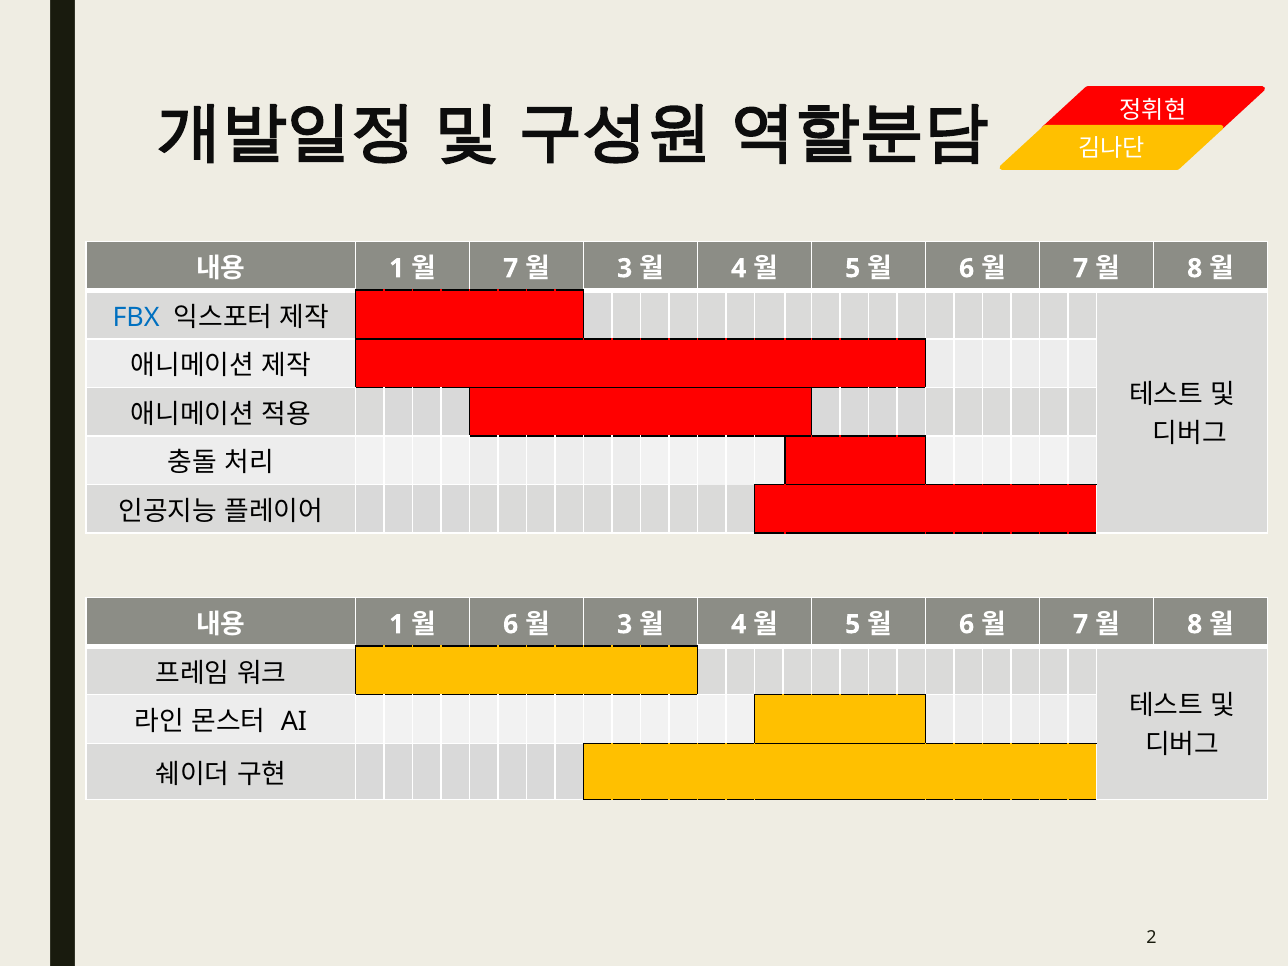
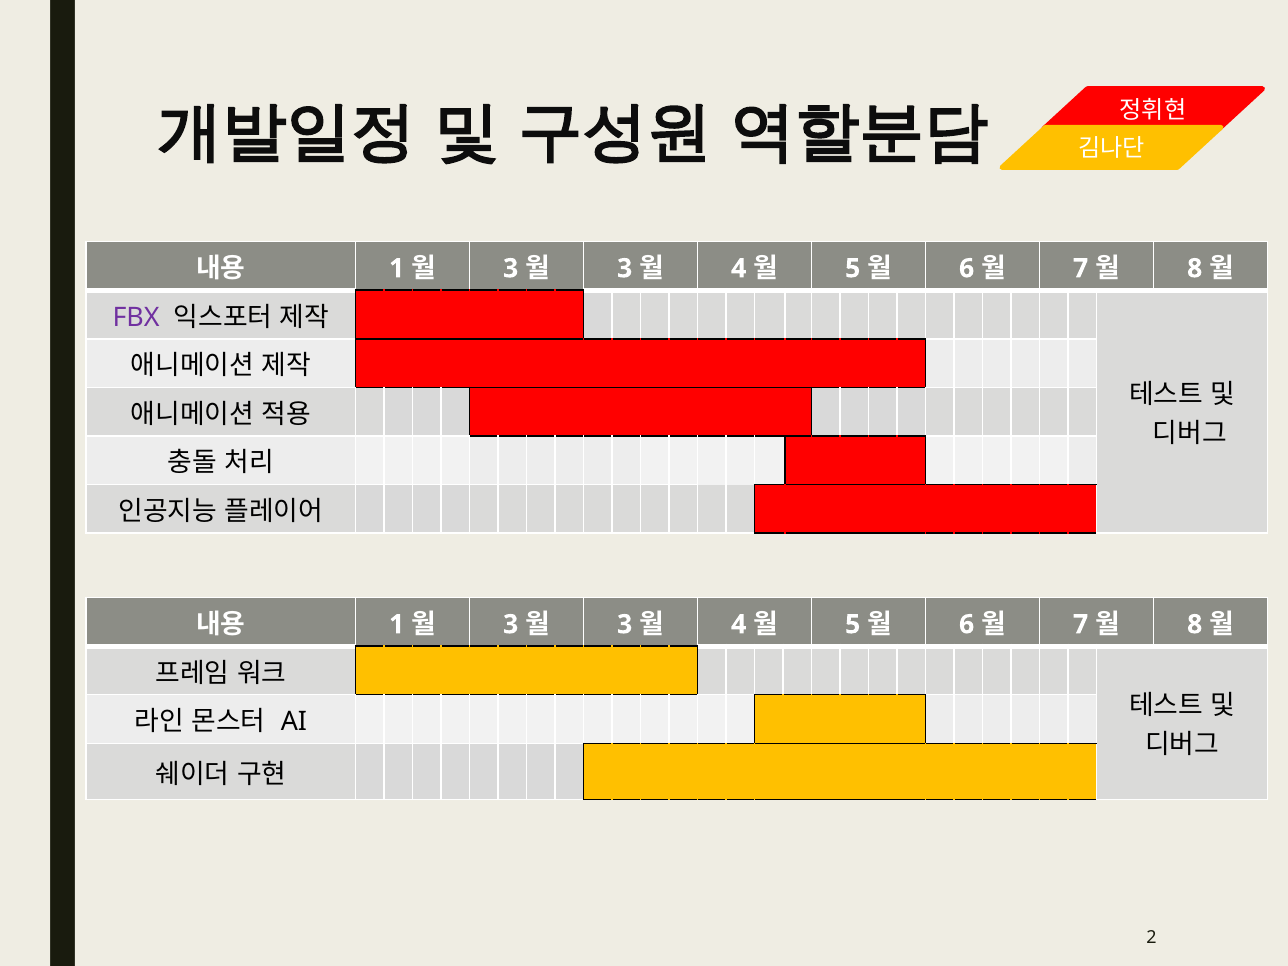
7 at (511, 268): 7 -> 3
FBX colour: blue -> purple
6 at (511, 624): 6 -> 3
